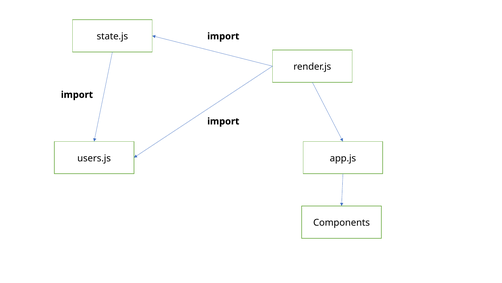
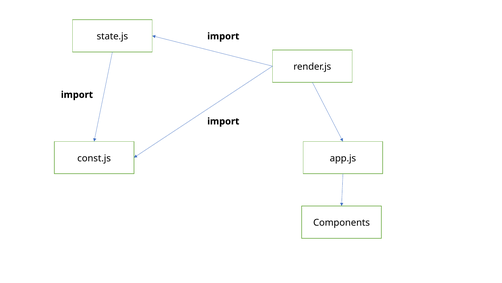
users.js: users.js -> const.js
